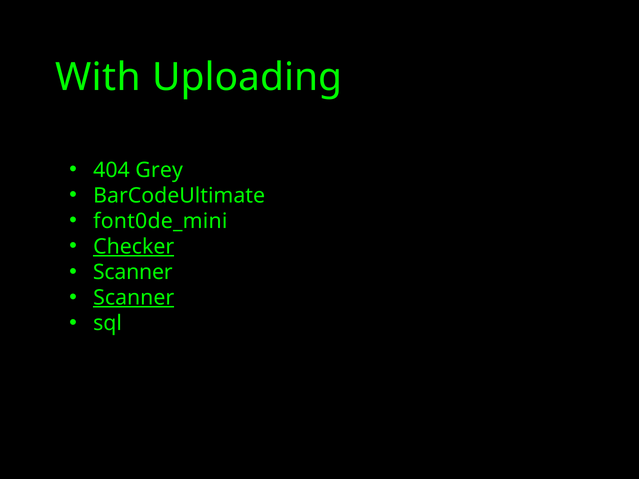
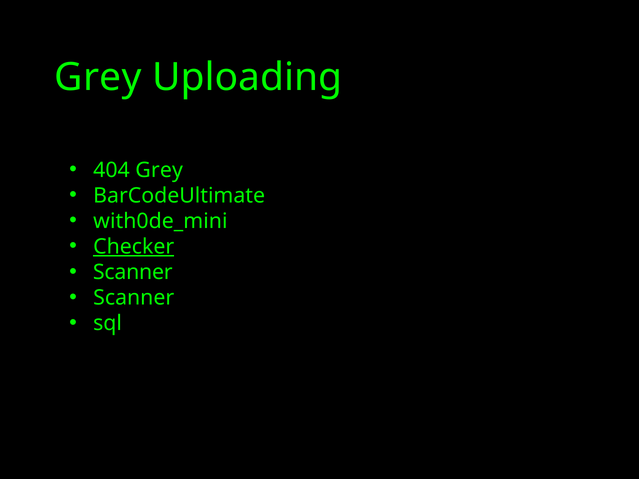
With at (98, 77): With -> Grey
font0de_mini: font0de_mini -> with0de_mini
Scanner at (134, 298) underline: present -> none
